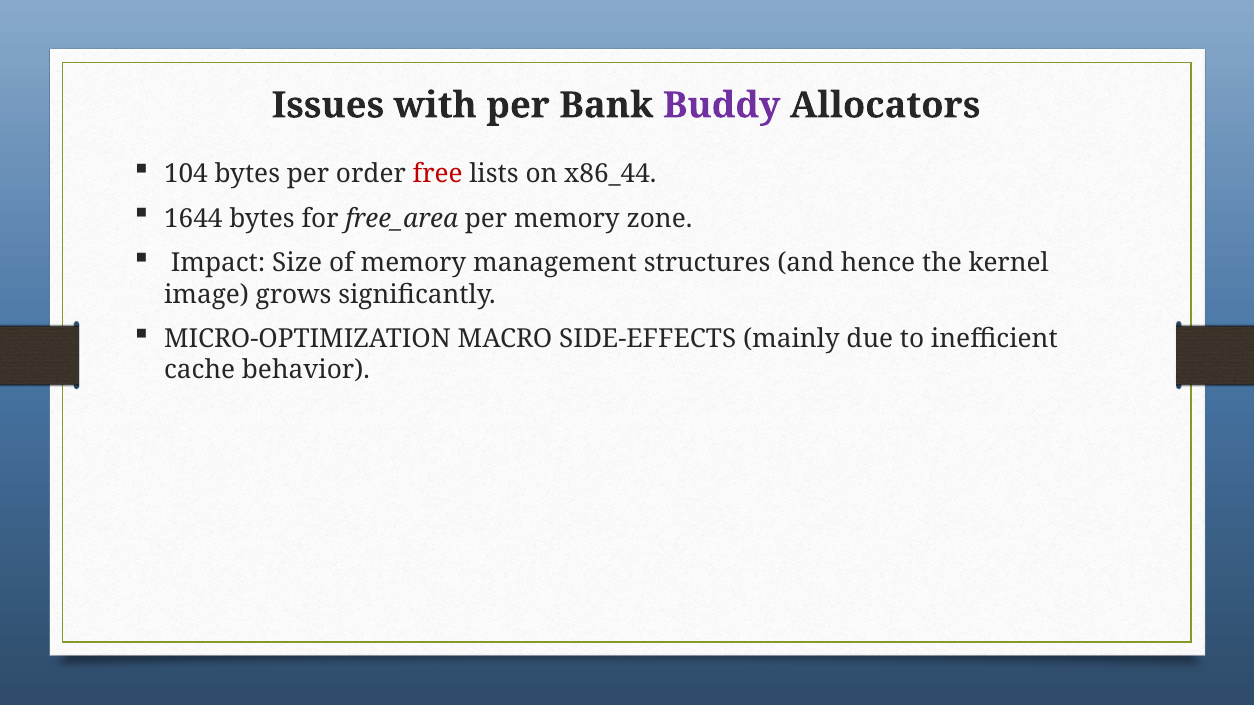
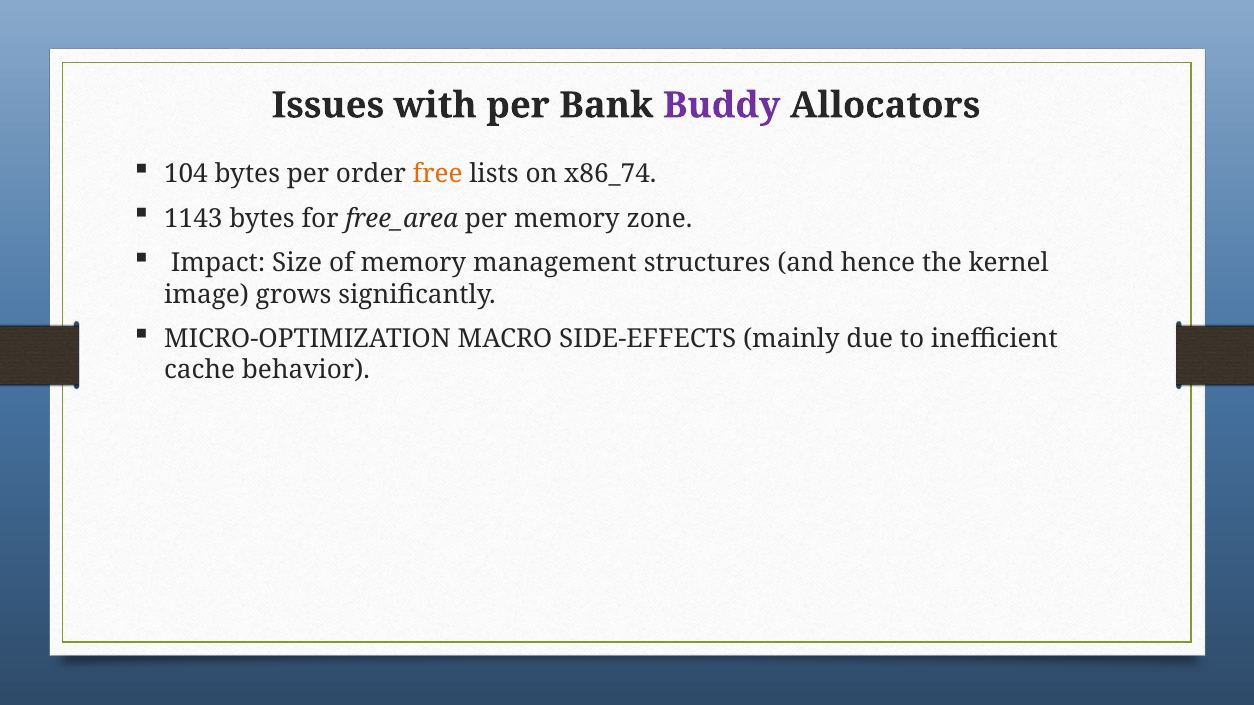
free colour: red -> orange
x86_44: x86_44 -> x86_74
1644: 1644 -> 1143
